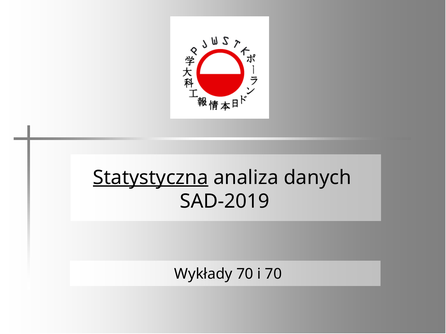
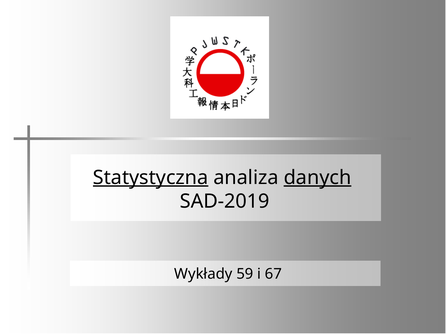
danych underline: none -> present
Wykłady 70: 70 -> 59
i 70: 70 -> 67
